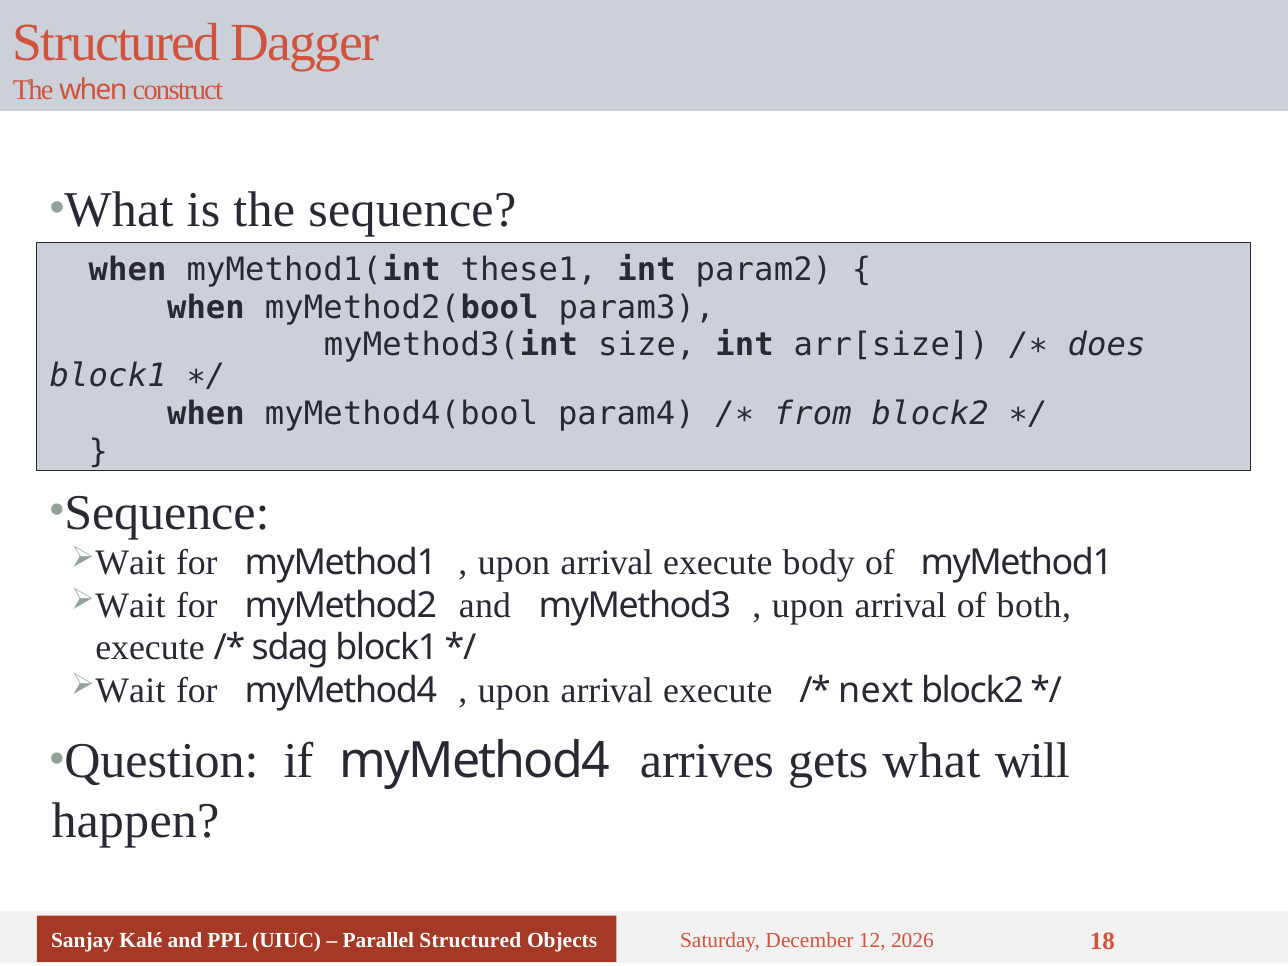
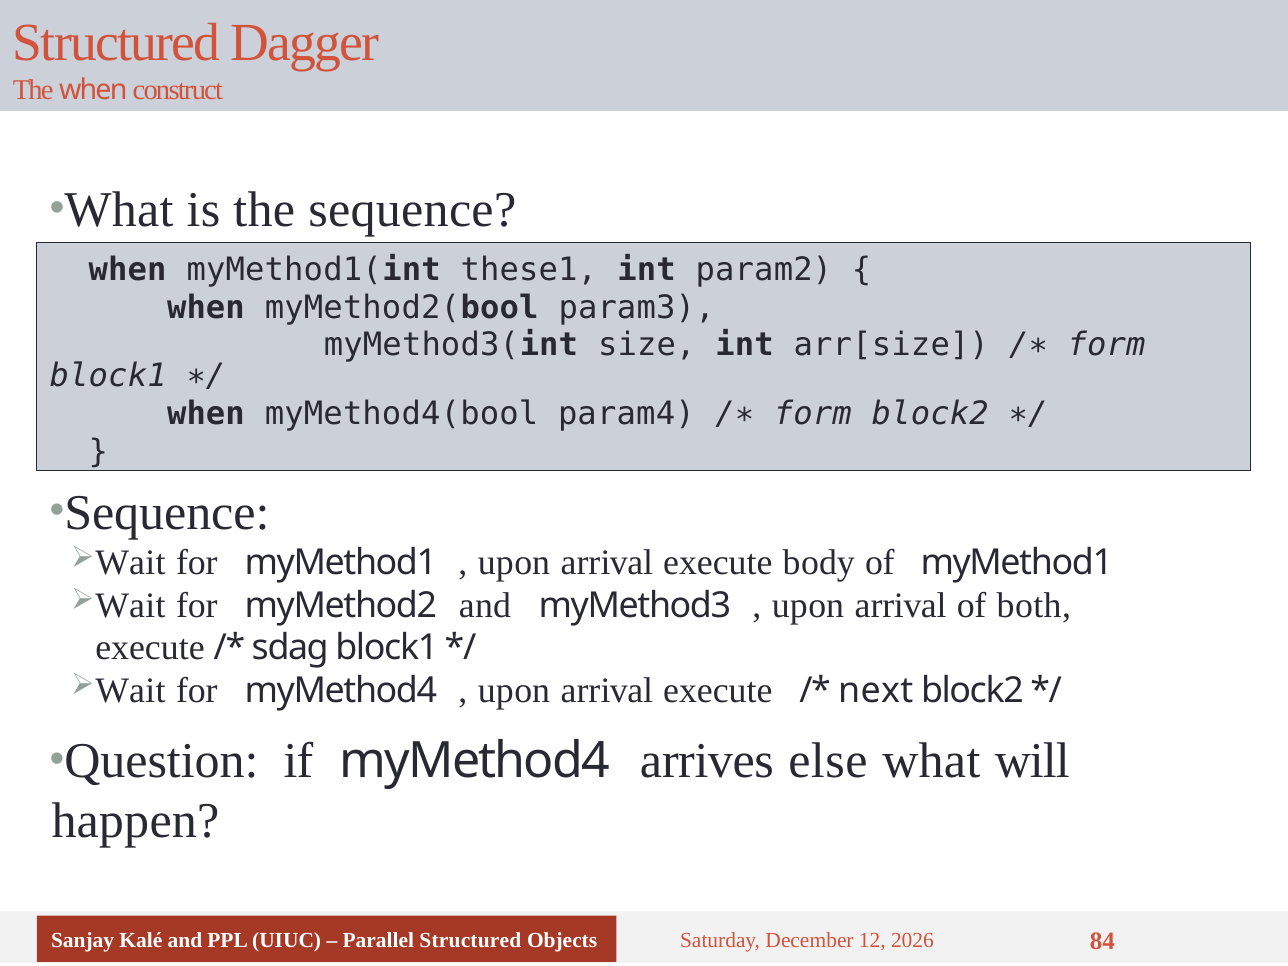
does at (1107, 345): does -> form
from at (813, 414): from -> form
gets: gets -> else
18: 18 -> 84
